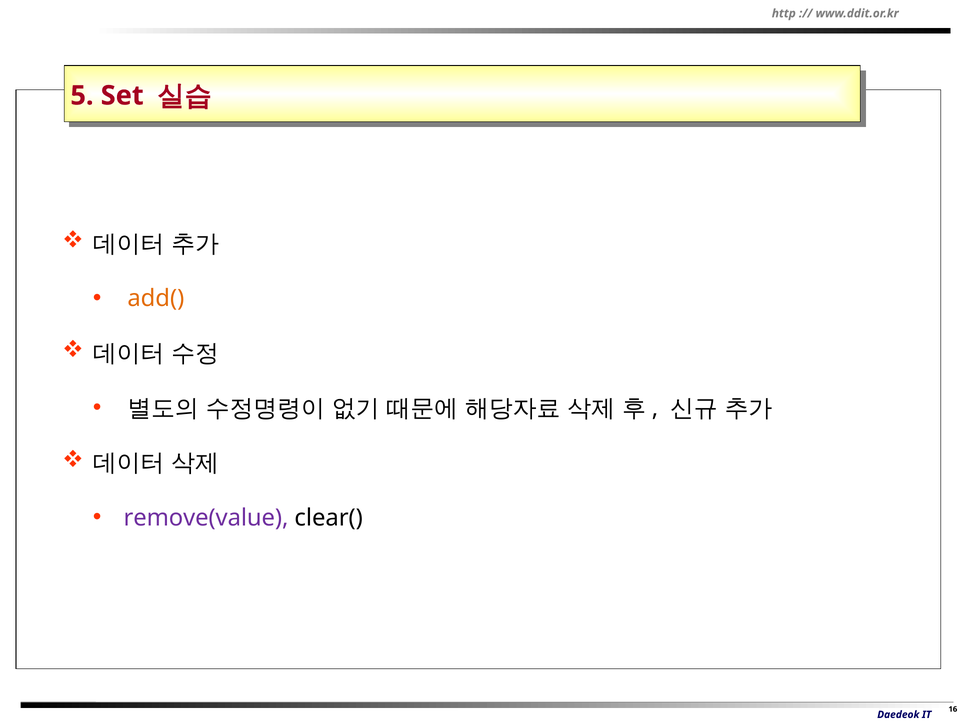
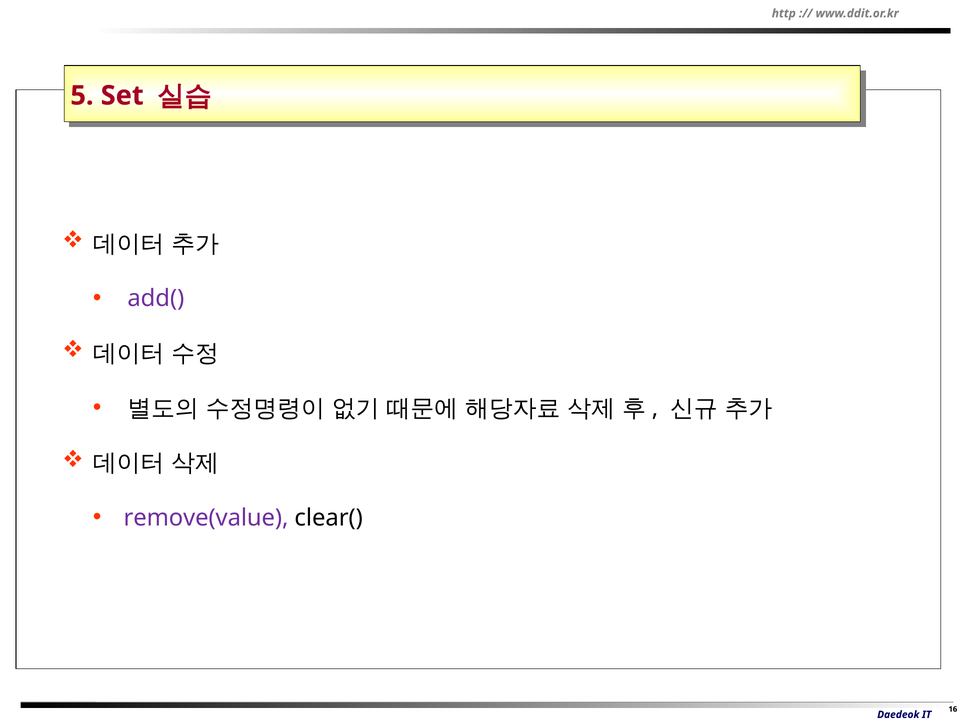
add( colour: orange -> purple
